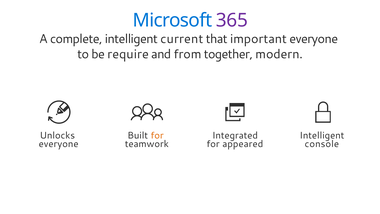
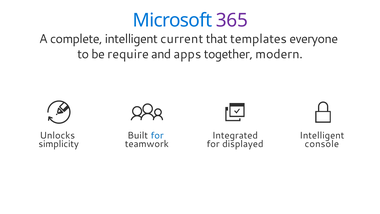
important: important -> templates
from: from -> apps
for at (157, 135) colour: orange -> blue
everyone at (59, 144): everyone -> simplicity
appeared: appeared -> displayed
